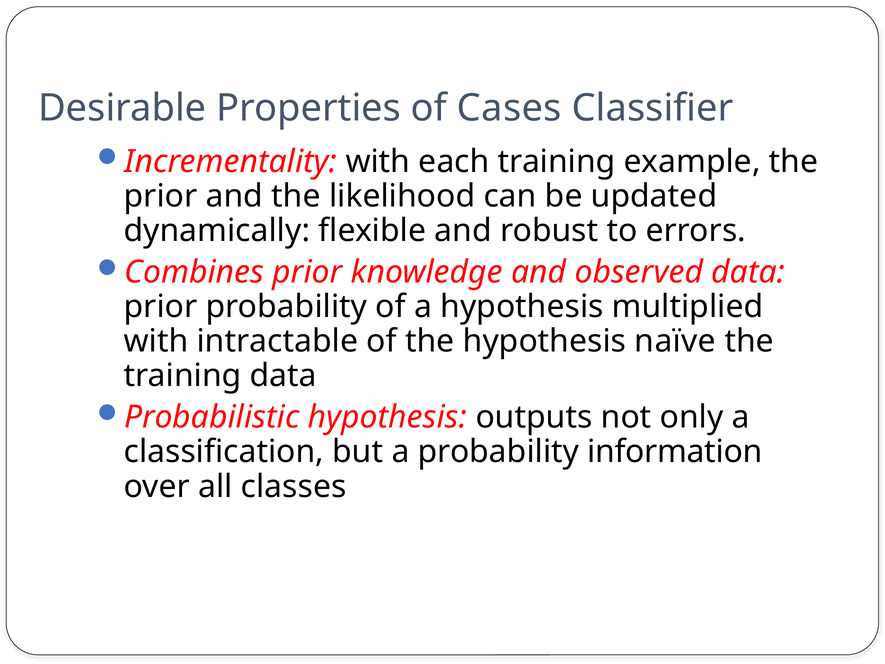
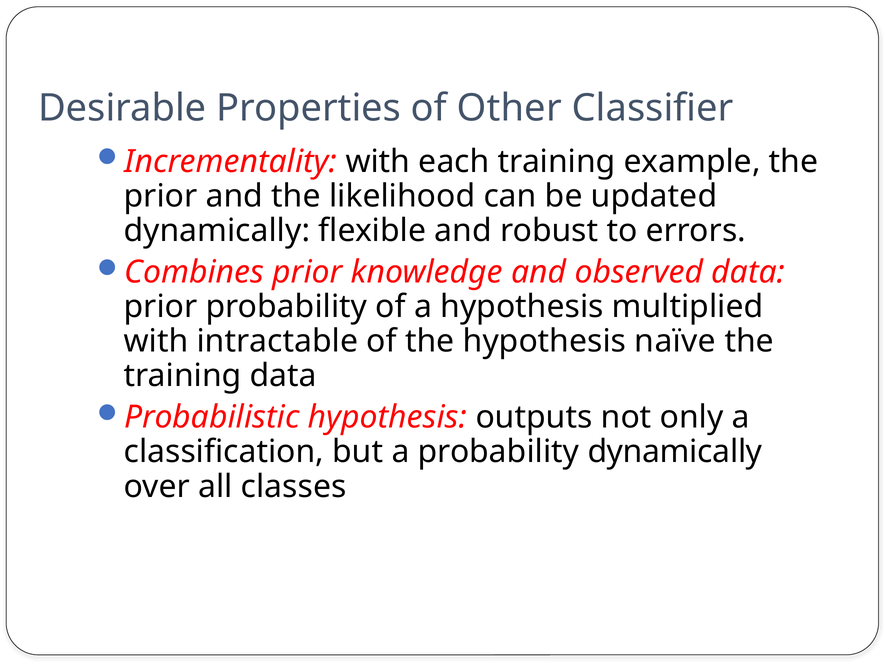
Cases: Cases -> Other
probability information: information -> dynamically
